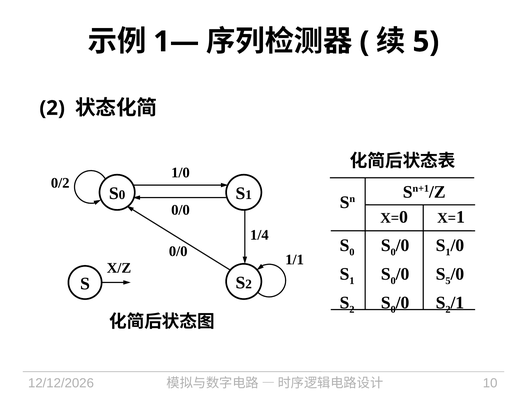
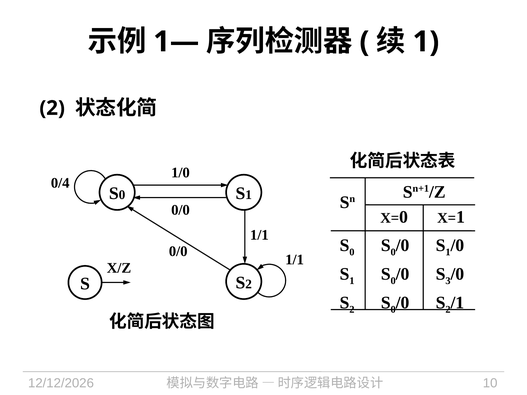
5 at (426, 42): 5 -> 1
0/2: 0/2 -> 0/4
1/4 at (259, 235): 1/4 -> 1/1
S 5: 5 -> 3
